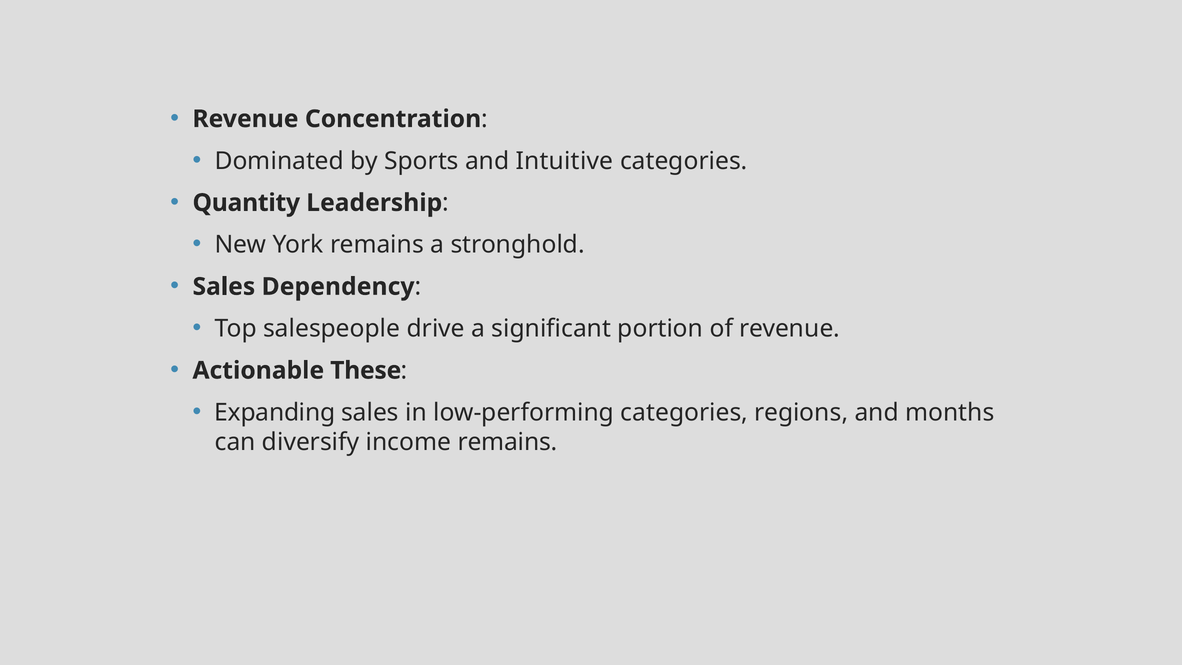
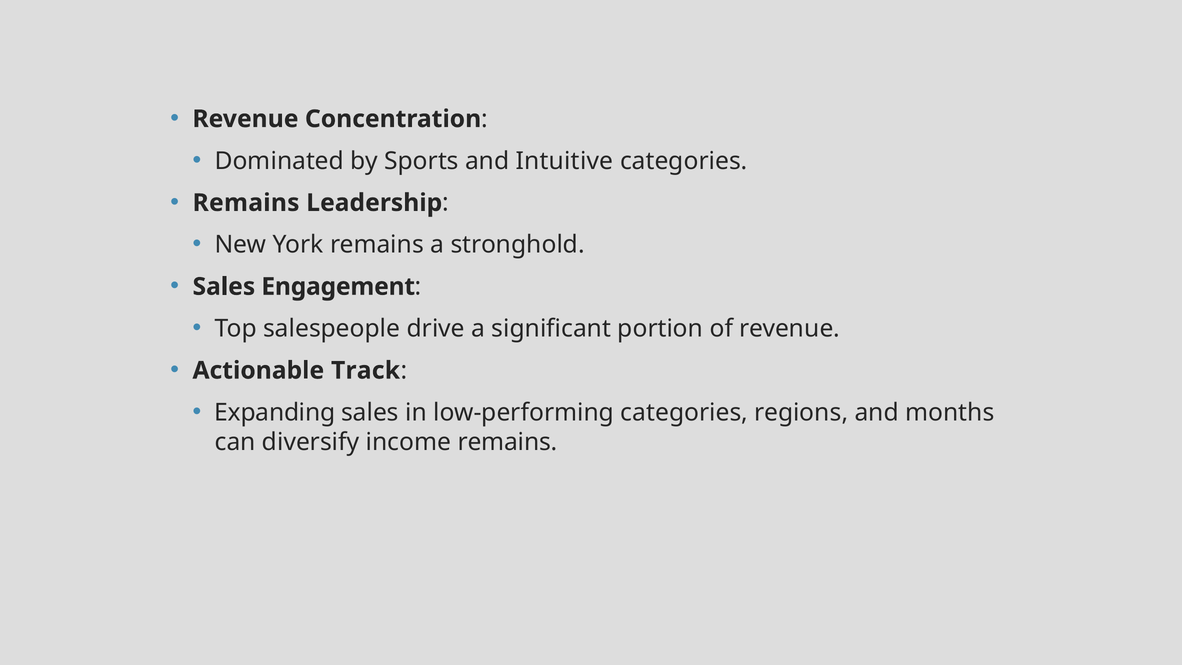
Quantity at (246, 203): Quantity -> Remains
Dependency: Dependency -> Engagement
These: These -> Track
